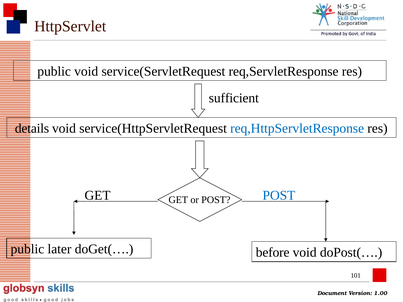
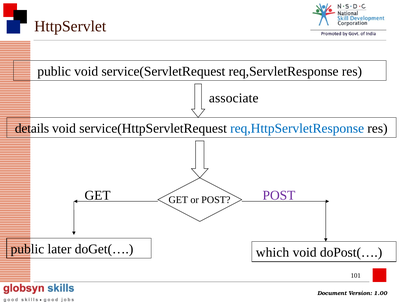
sufficient: sufficient -> associate
POST at (279, 196) colour: blue -> purple
before: before -> which
